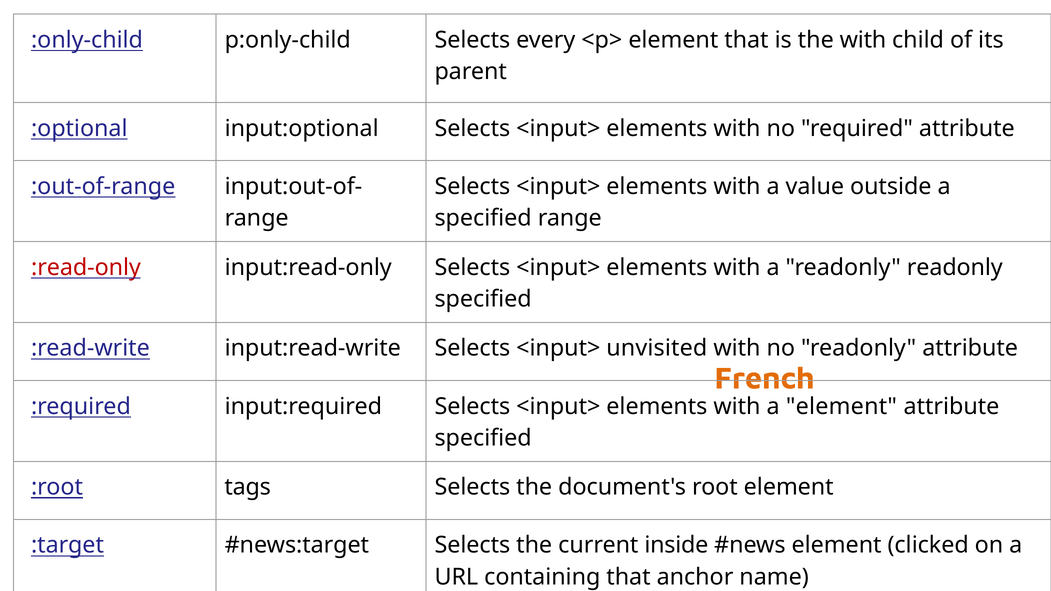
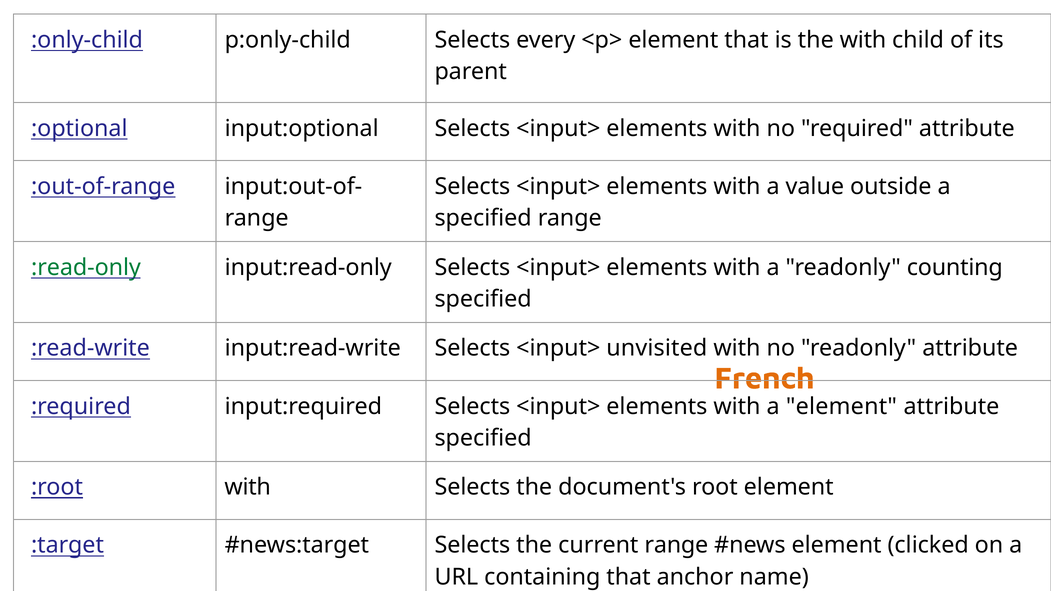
:read-only colour: red -> green
readonly at (955, 267): readonly -> counting
:root tags: tags -> with
current inside: inside -> range
